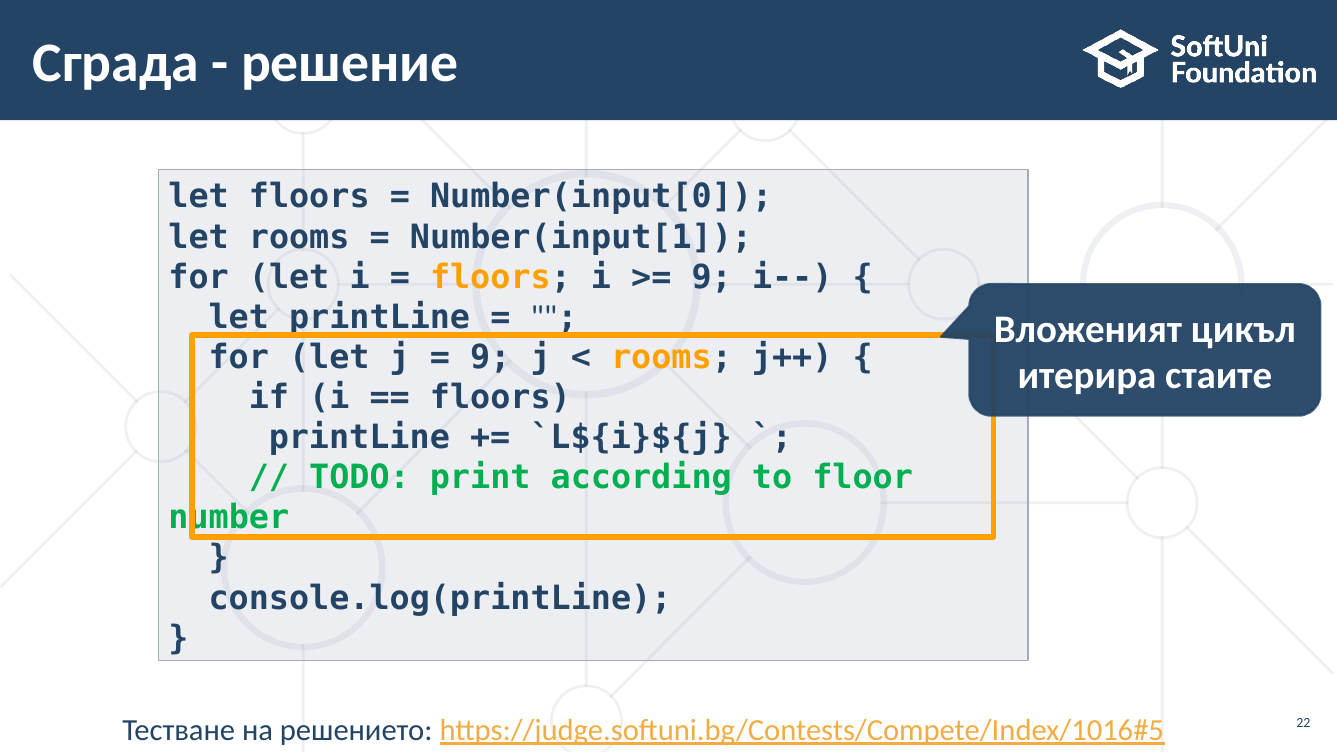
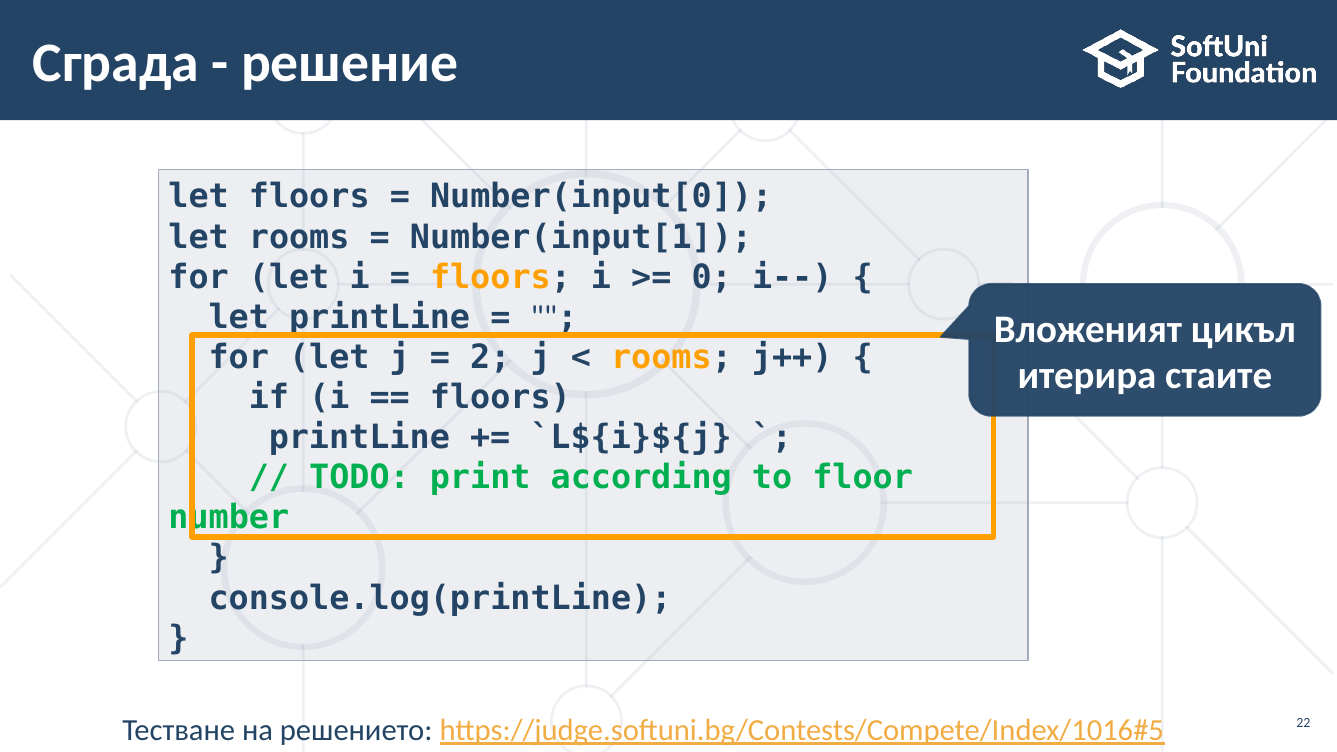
9 at (712, 277): 9 -> 0
9 at (490, 358): 9 -> 2
